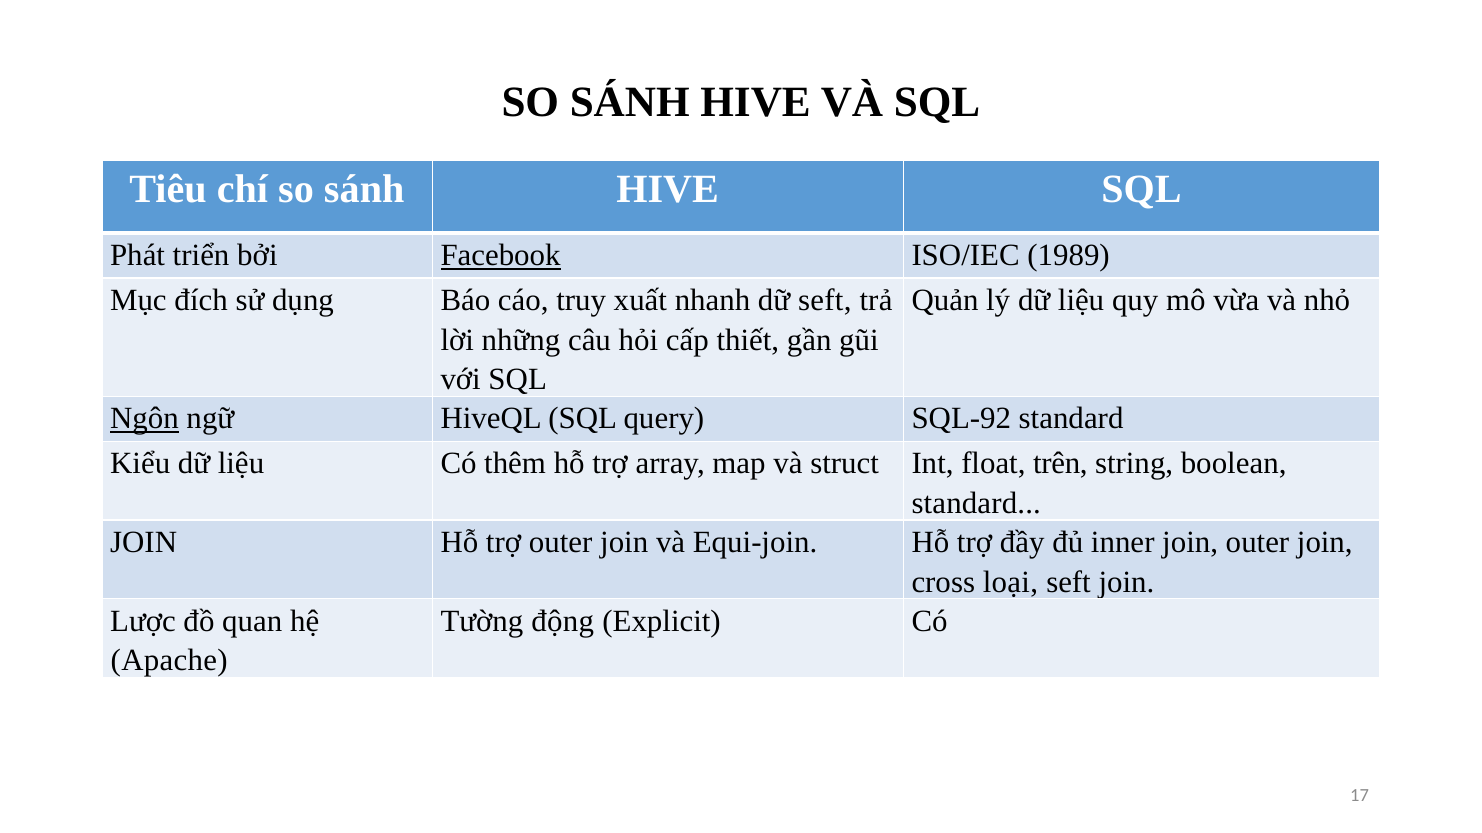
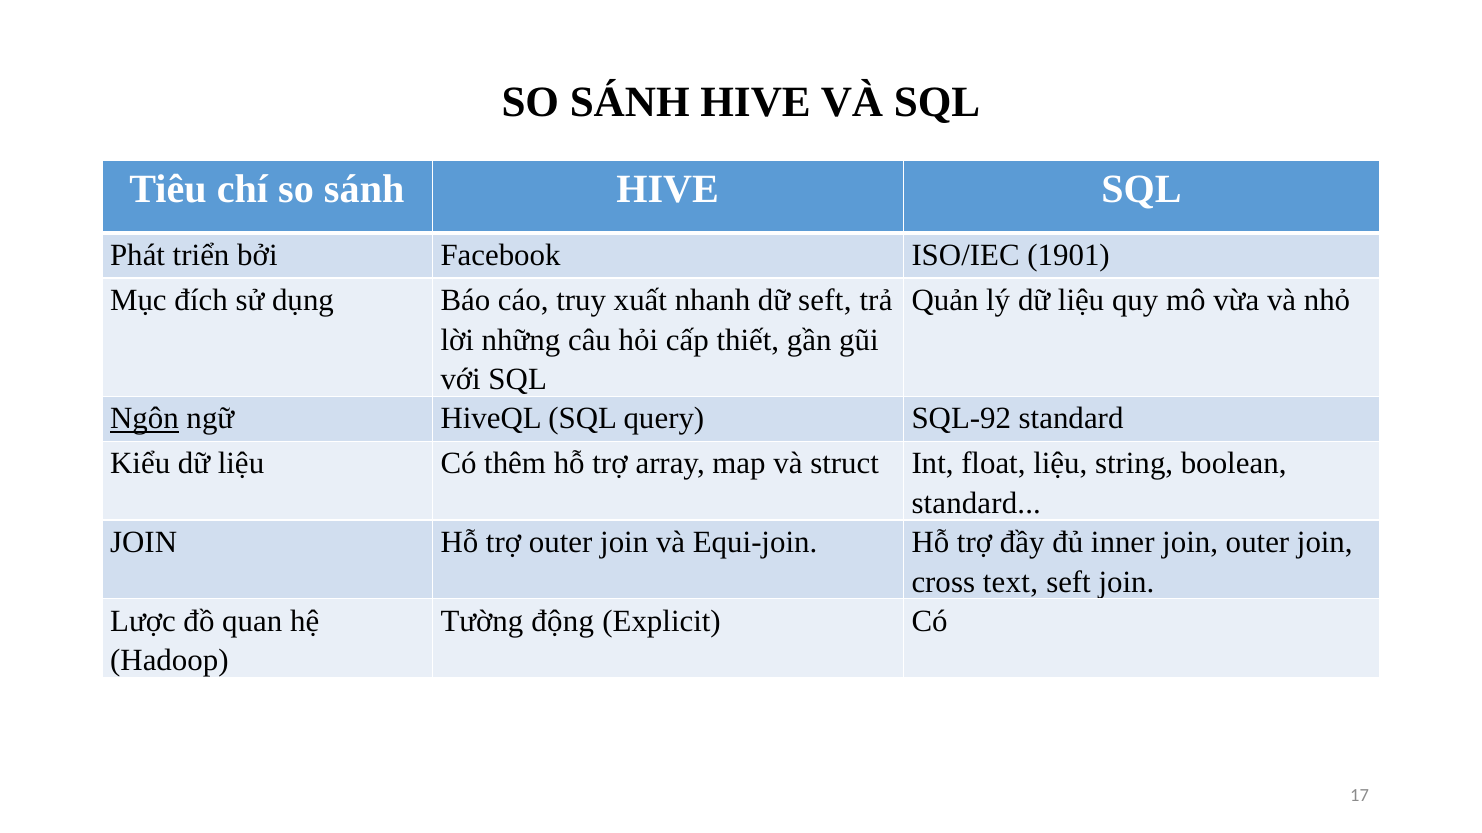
Facebook underline: present -> none
1989: 1989 -> 1901
float trên: trên -> liệu
loại: loại -> text
Apache: Apache -> Hadoop
